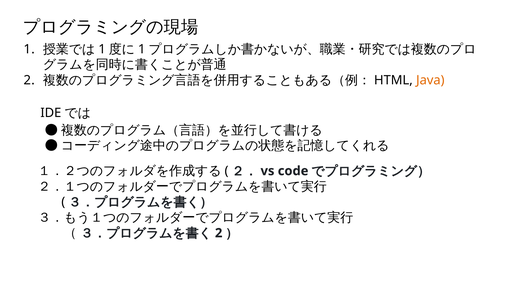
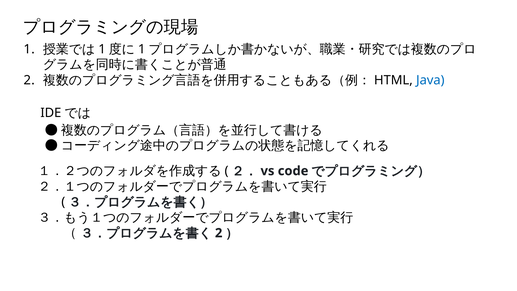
Java colour: orange -> blue
